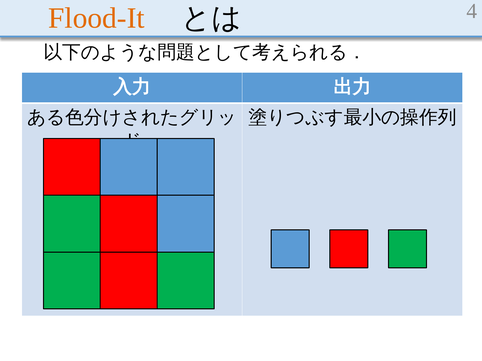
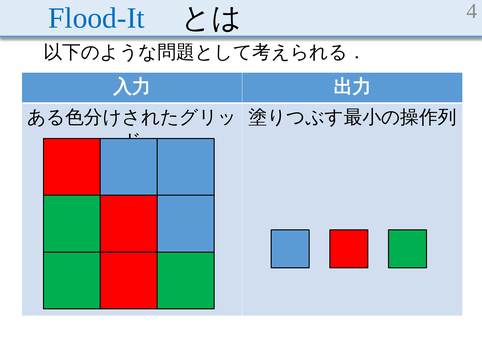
Flood-It colour: orange -> blue
